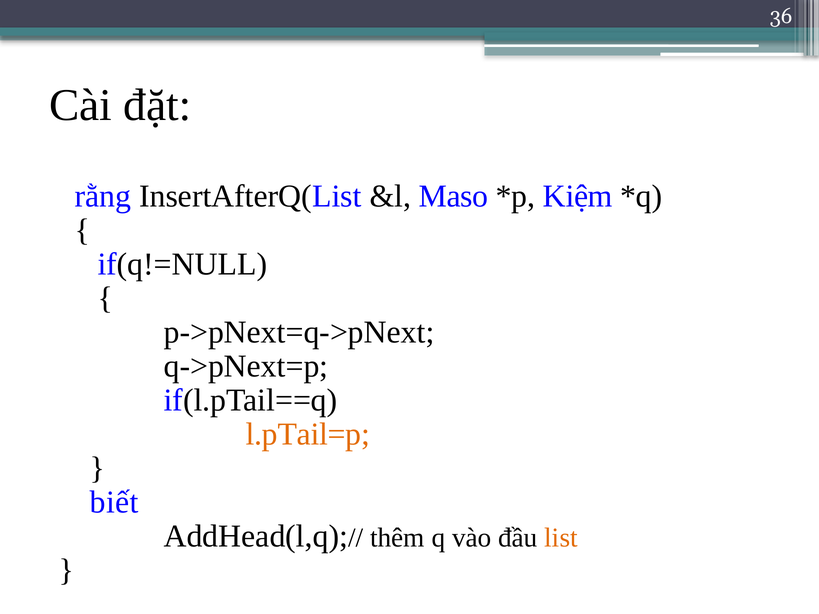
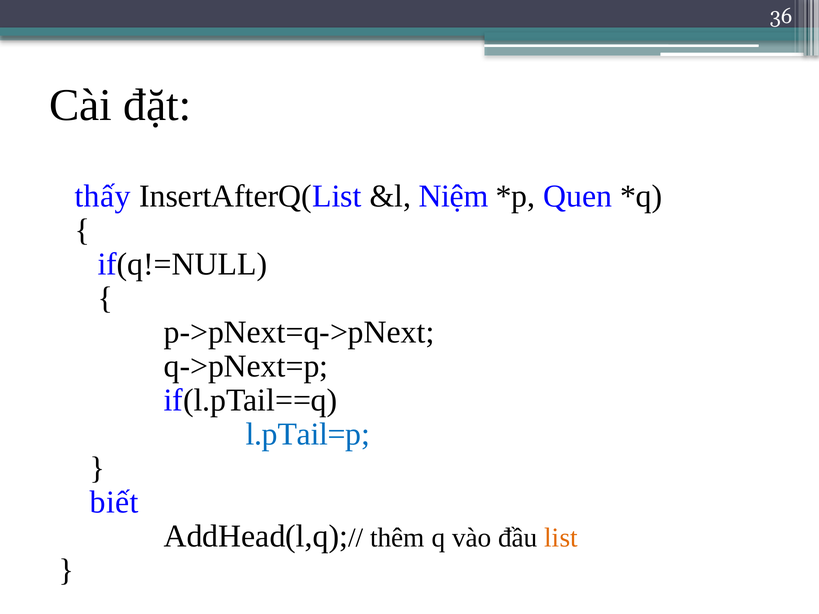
rằng: rằng -> thấy
Maso: Maso -> Niệm
Kiệm: Kiệm -> Quen
l.pTail=p colour: orange -> blue
